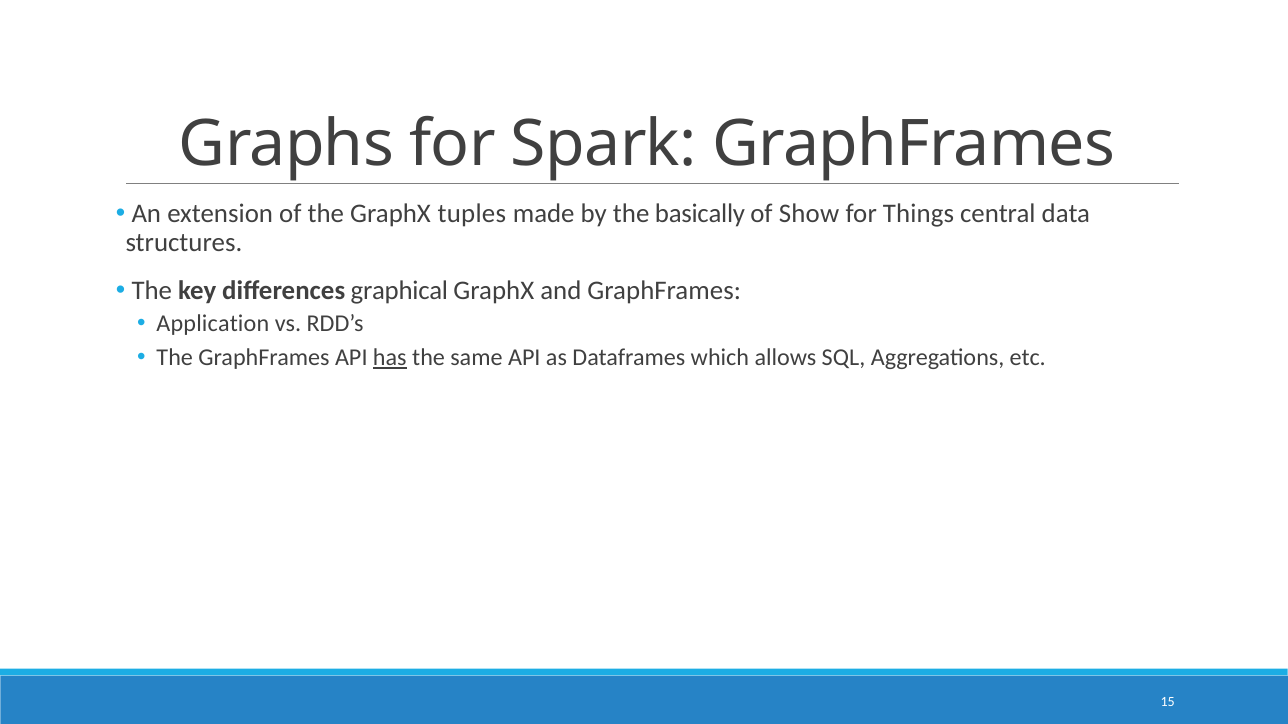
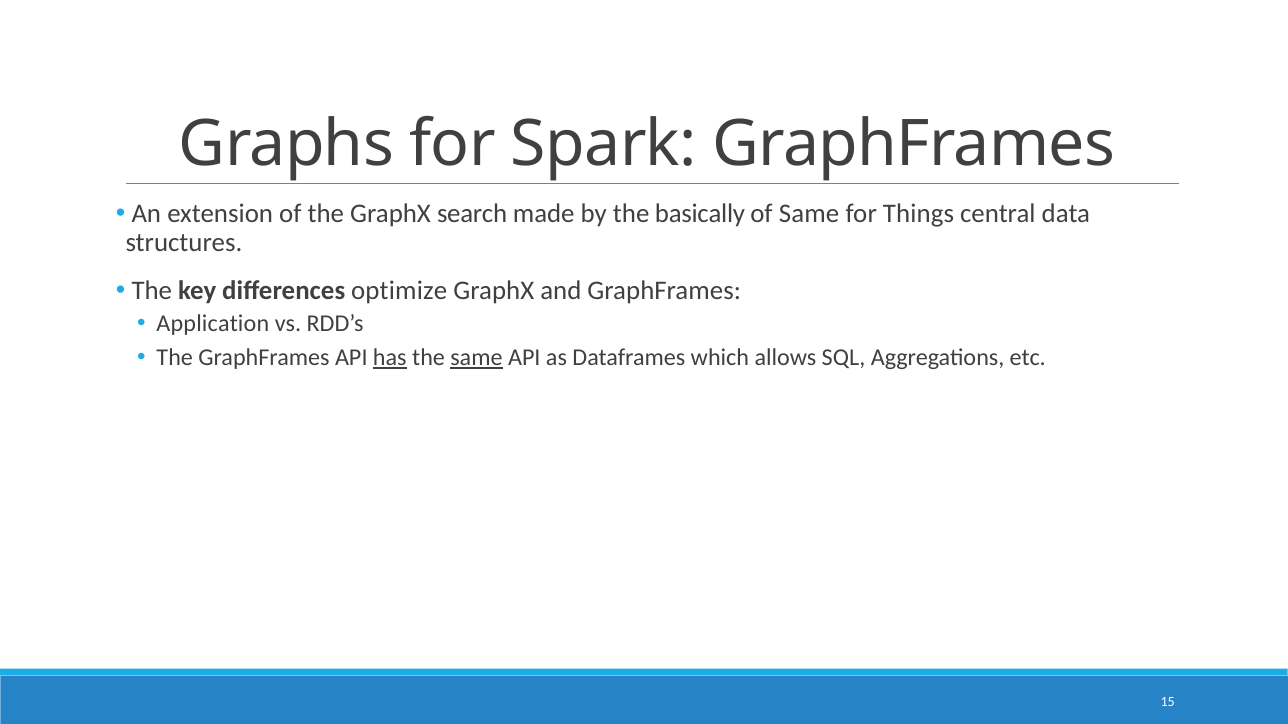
tuples: tuples -> search
of Show: Show -> Same
graphical: graphical -> optimize
same at (476, 358) underline: none -> present
